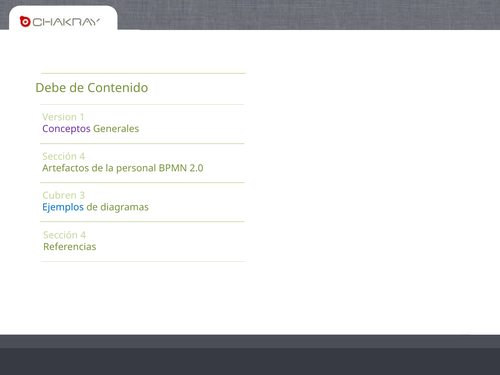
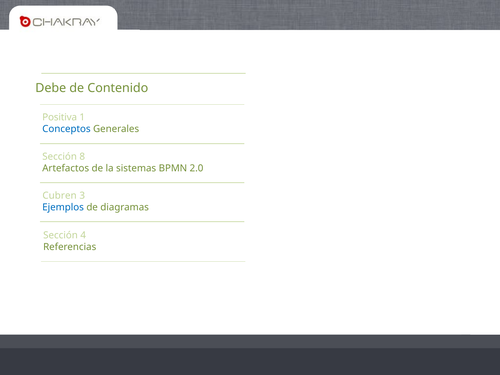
Version: Version -> Positiva
Conceptos colour: purple -> blue
4 at (82, 156): 4 -> 8
personal: personal -> sistemas
